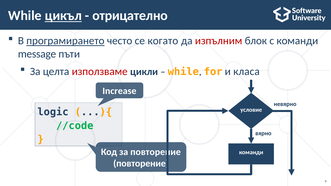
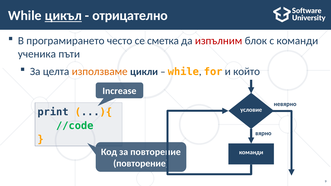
програмирането underline: present -> none
когато: когато -> сметка
message: message -> ученика
използваме colour: red -> orange
класа: класа -> който
logic: logic -> print
